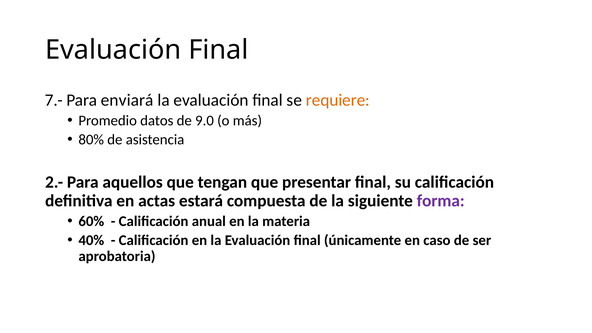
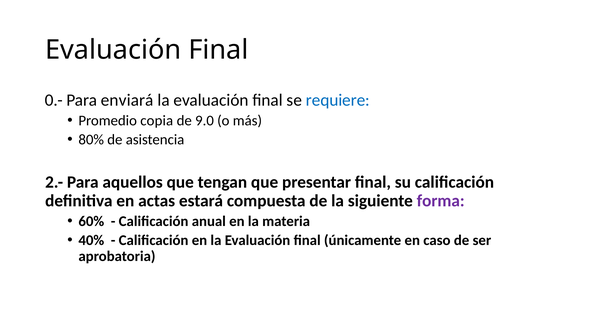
7.-: 7.- -> 0.-
requiere colour: orange -> blue
datos: datos -> copia
